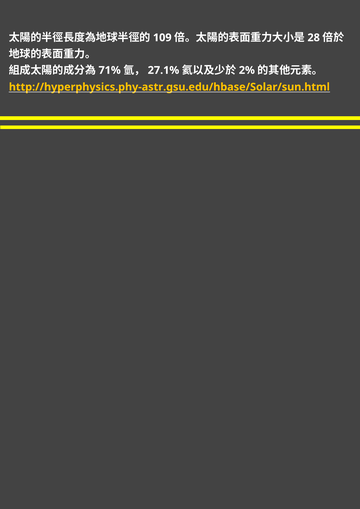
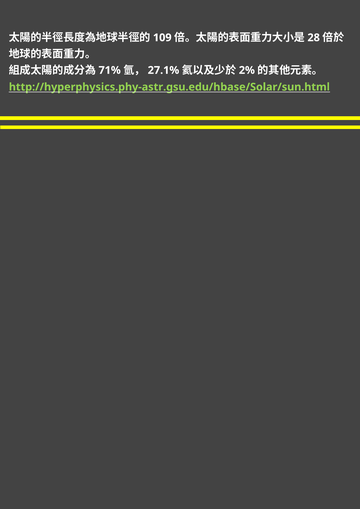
http://hyperphysics.phy-astr.gsu.edu/hbase/Solar/sun.html colour: yellow -> light green
